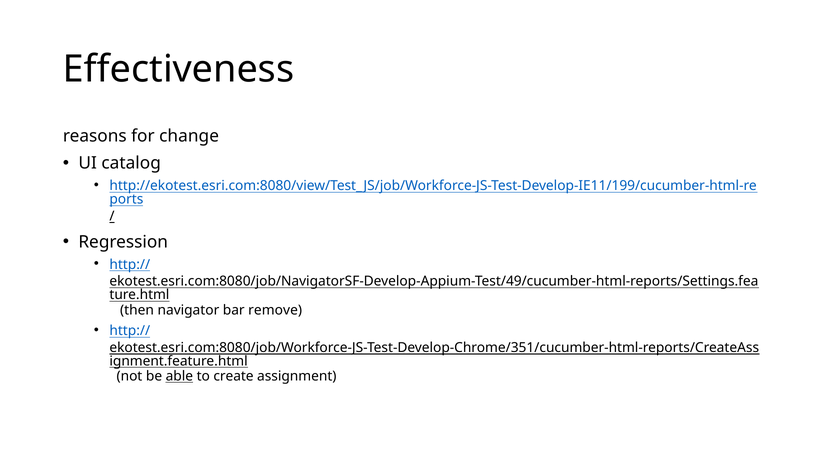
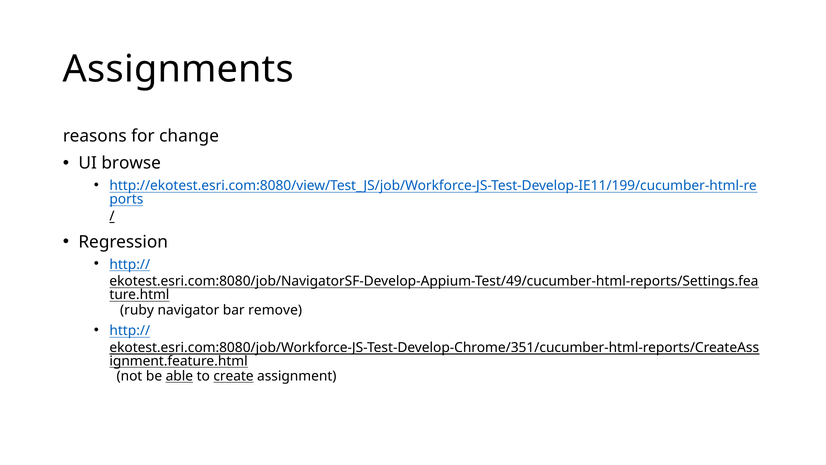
Effectiveness: Effectiveness -> Assignments
catalog: catalog -> browse
then: then -> ruby
create underline: none -> present
